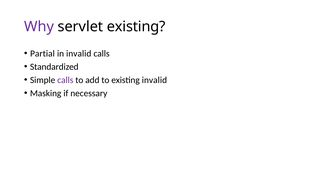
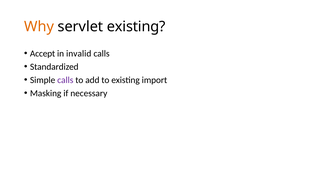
Why colour: purple -> orange
Partial: Partial -> Accept
existing invalid: invalid -> import
